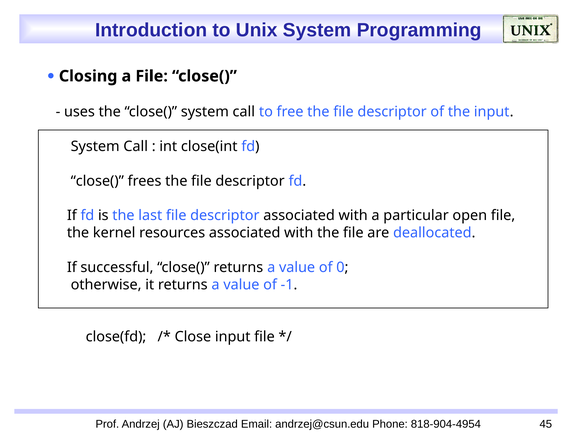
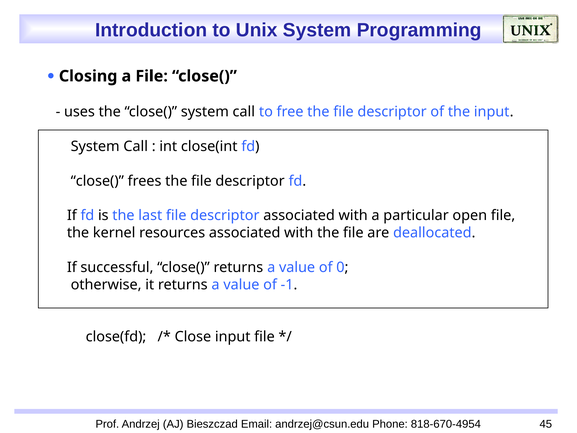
818-904-4954: 818-904-4954 -> 818-670-4954
